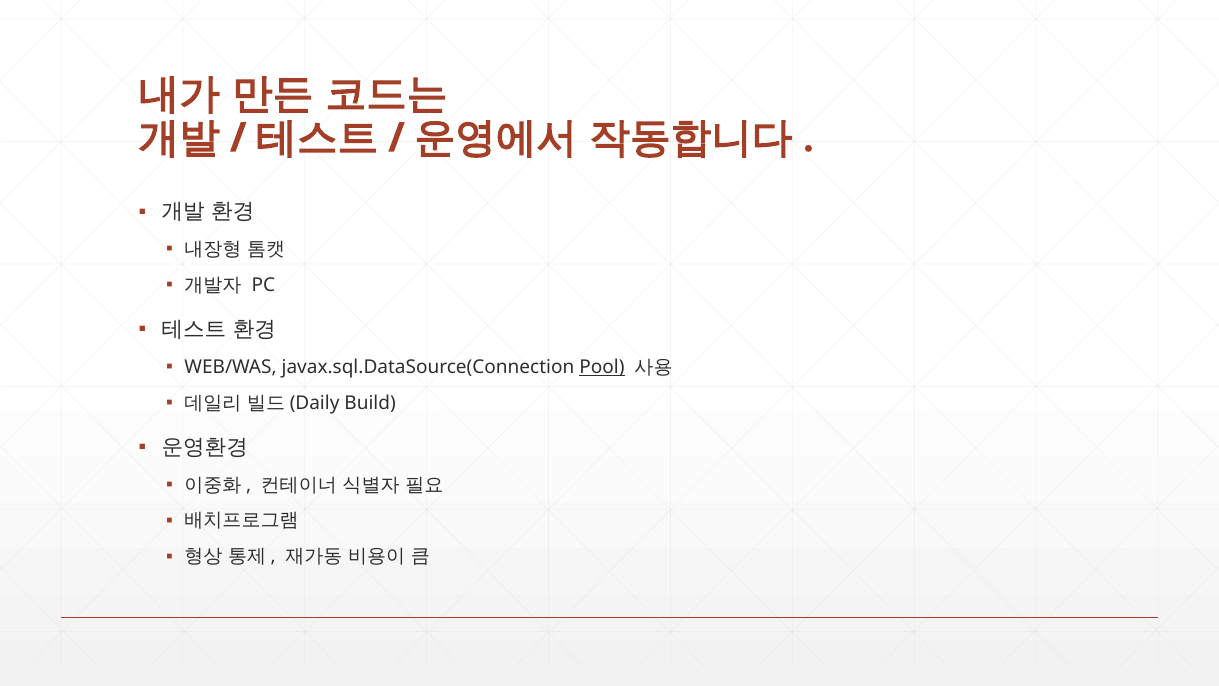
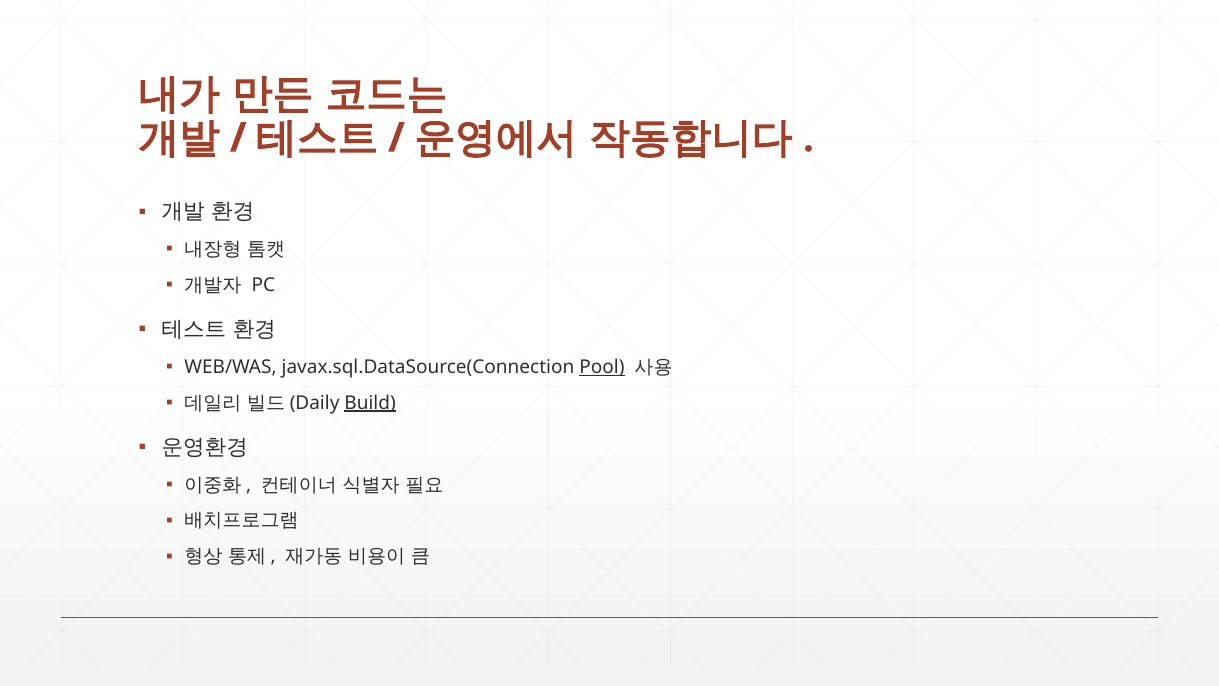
Build underline: none -> present
